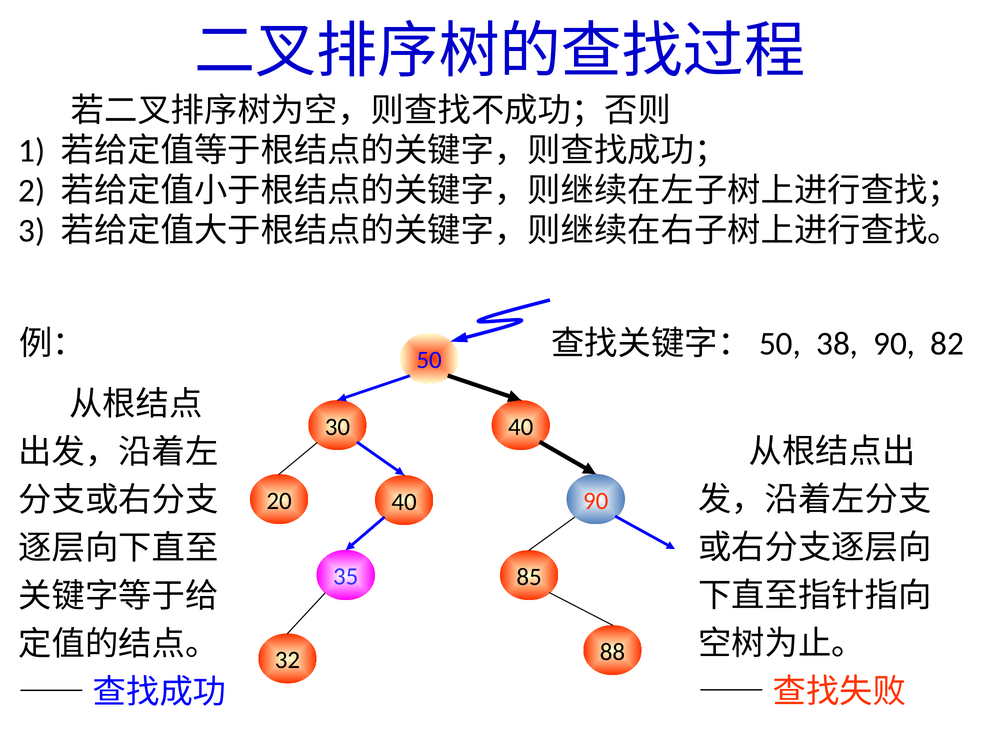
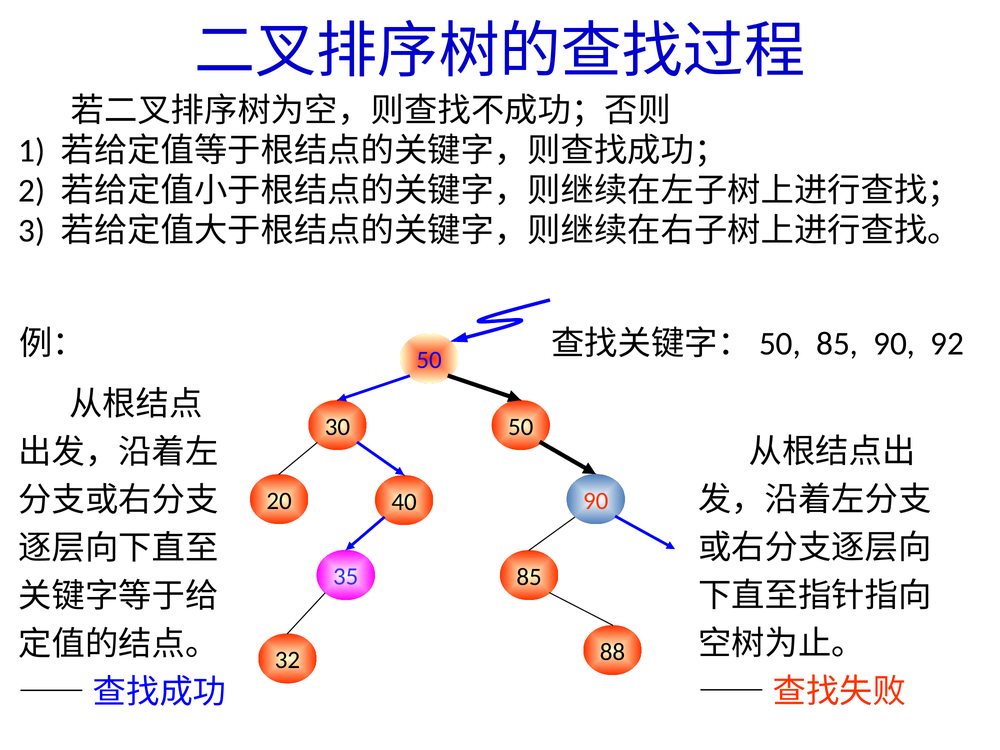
38 at (837, 344): 38 -> 85
82: 82 -> 92
30 40: 40 -> 50
